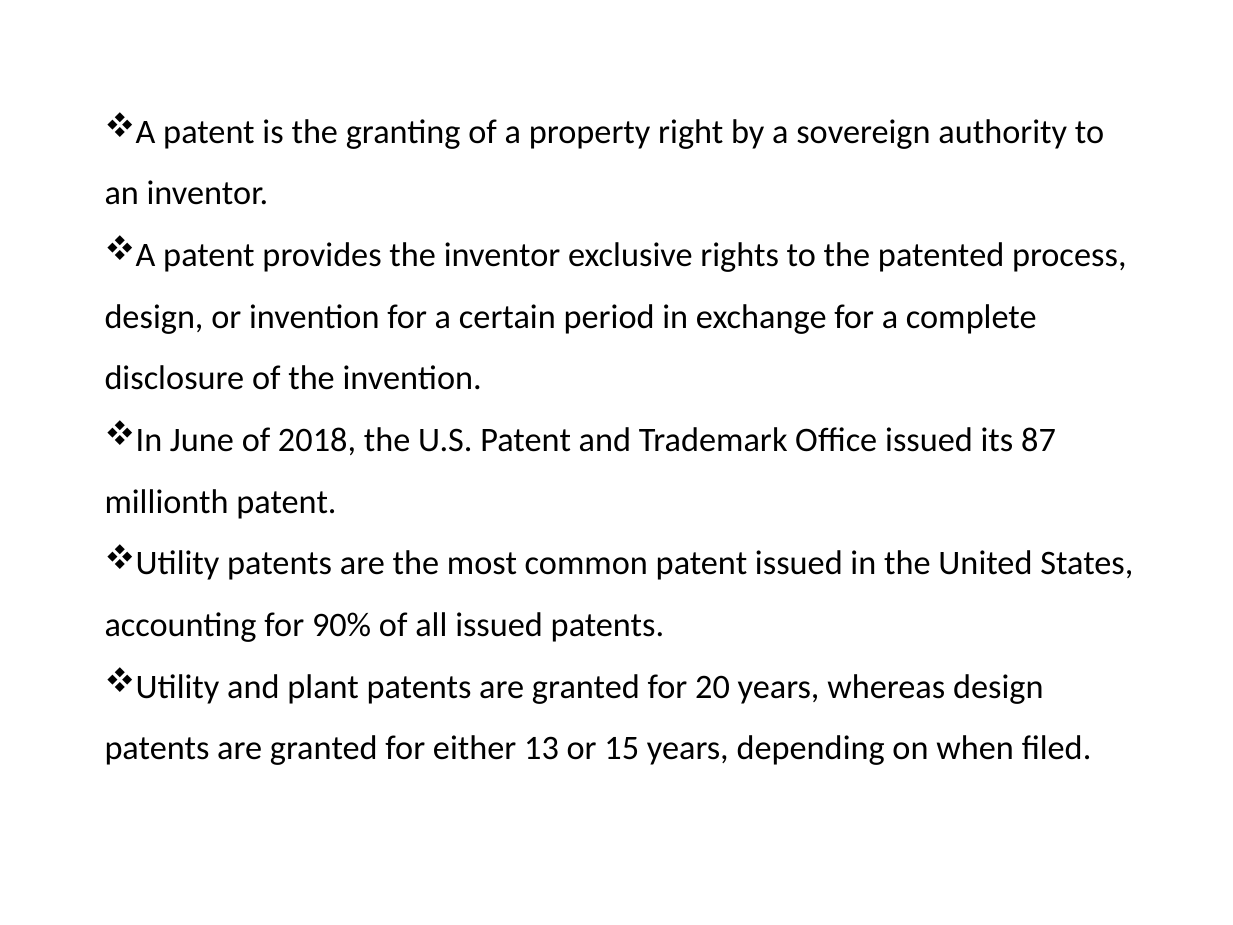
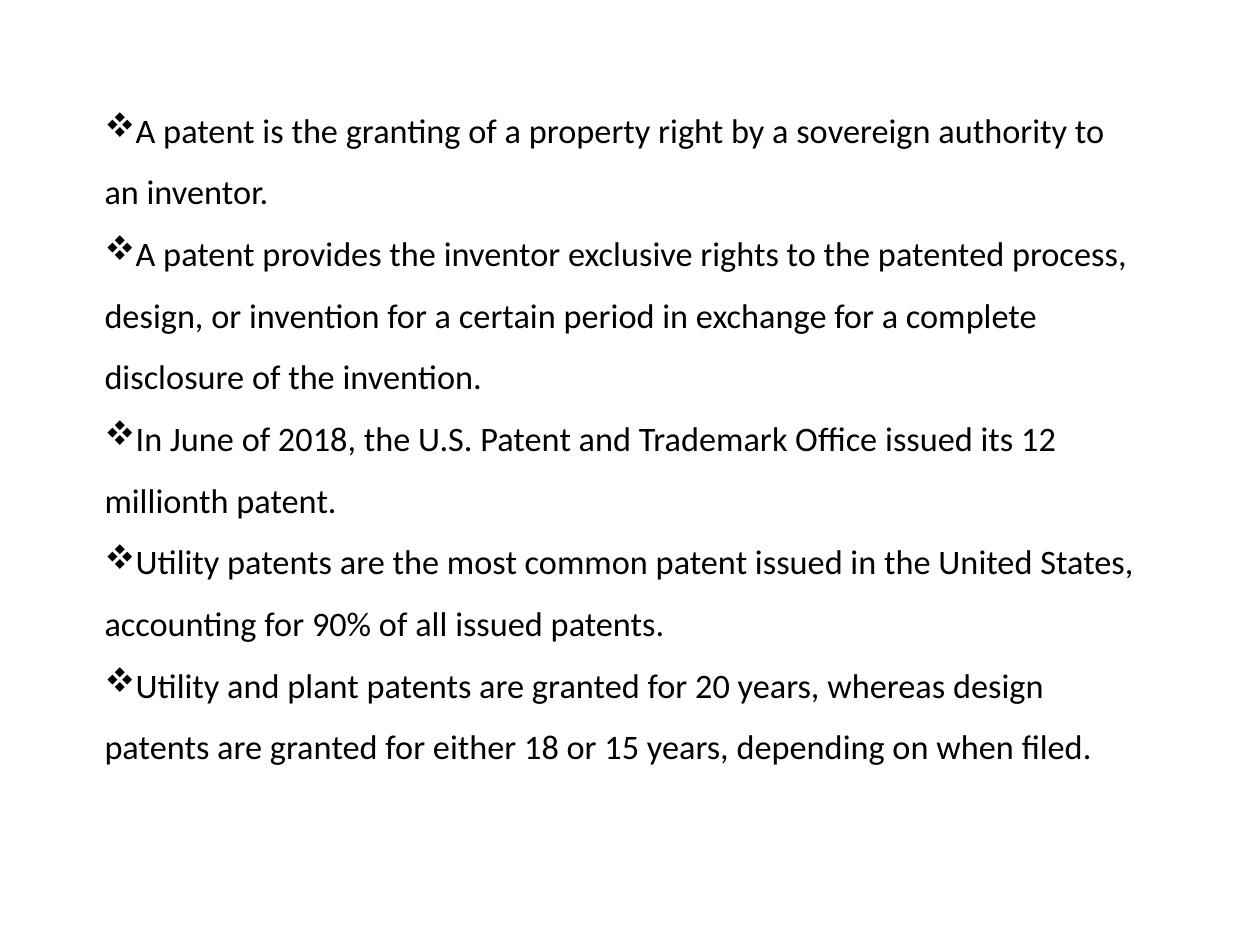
87: 87 -> 12
13: 13 -> 18
